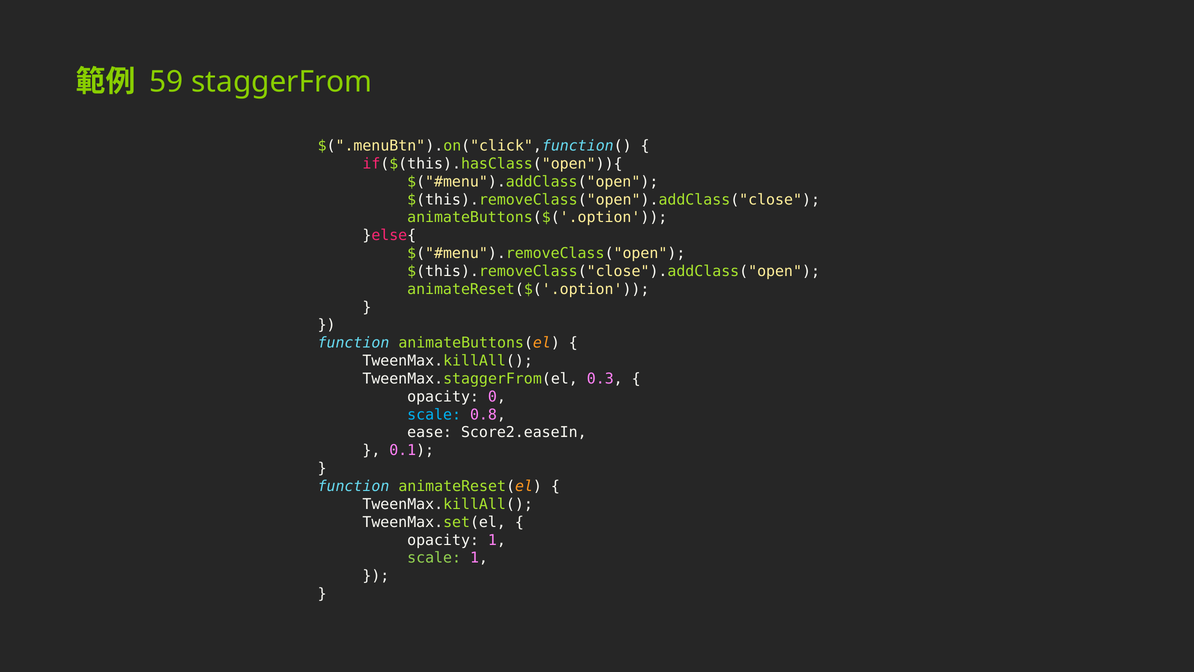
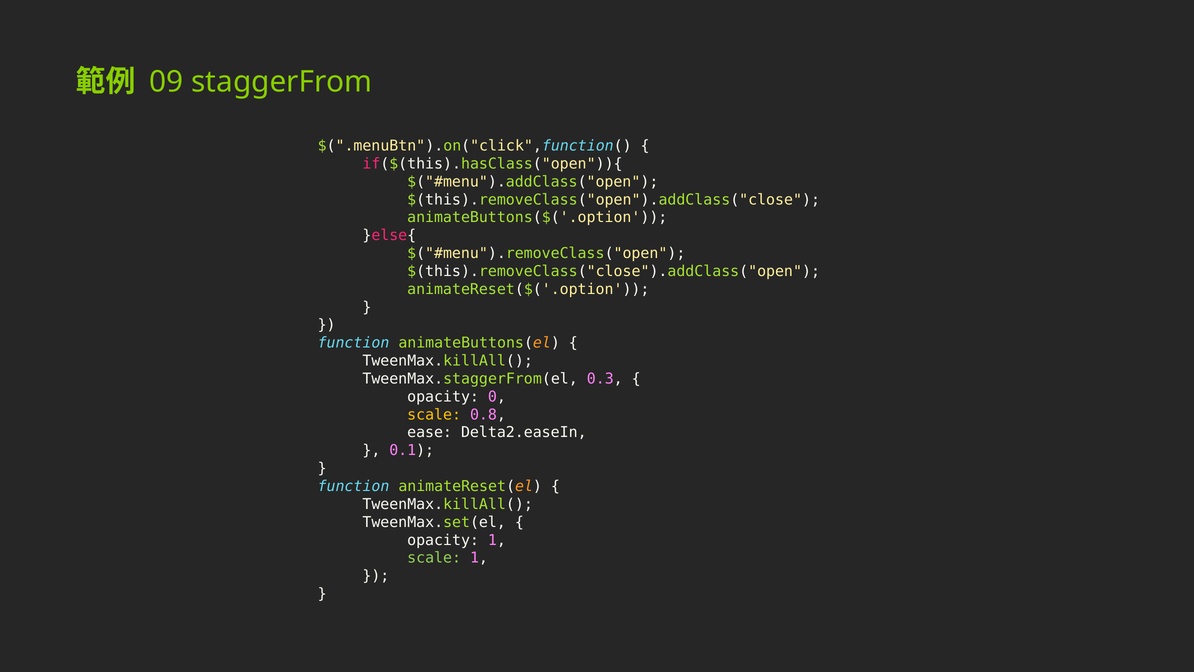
59: 59 -> 09
scale at (434, 414) colour: light blue -> yellow
Score2.easeIn: Score2.easeIn -> Delta2.easeIn
